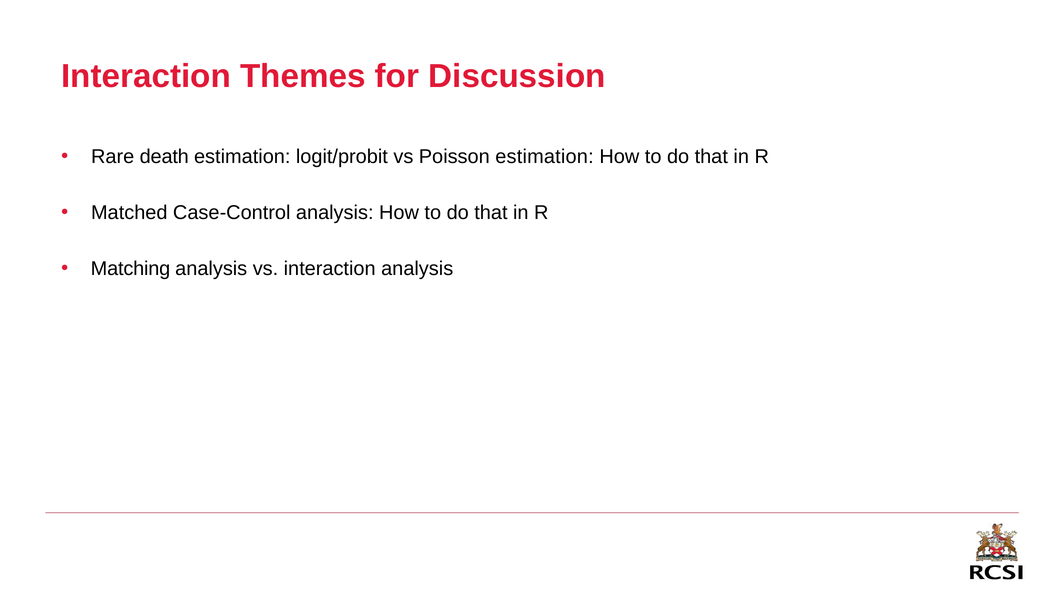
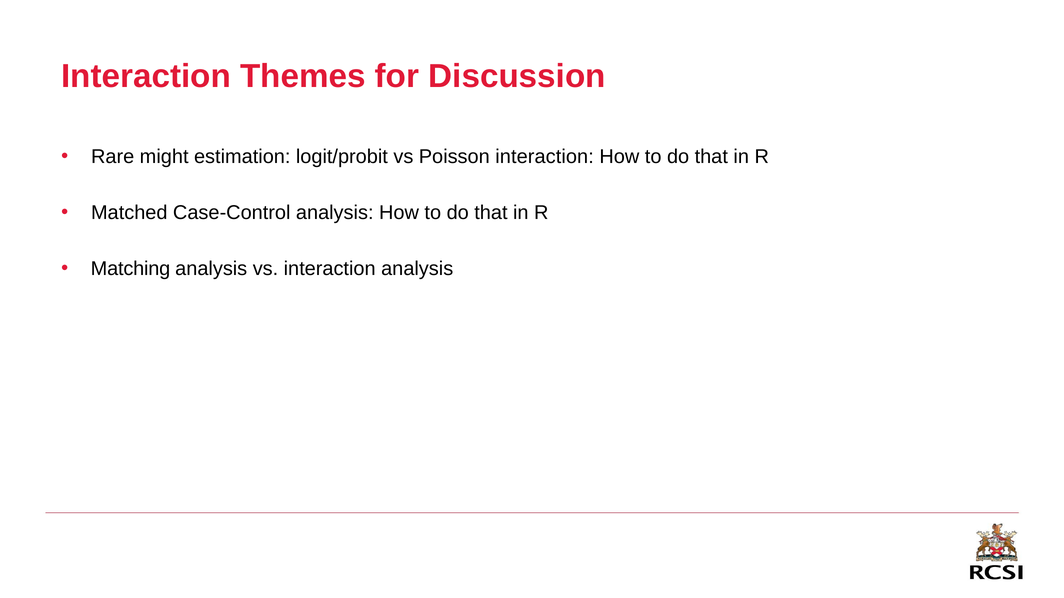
death: death -> might
Poisson estimation: estimation -> interaction
